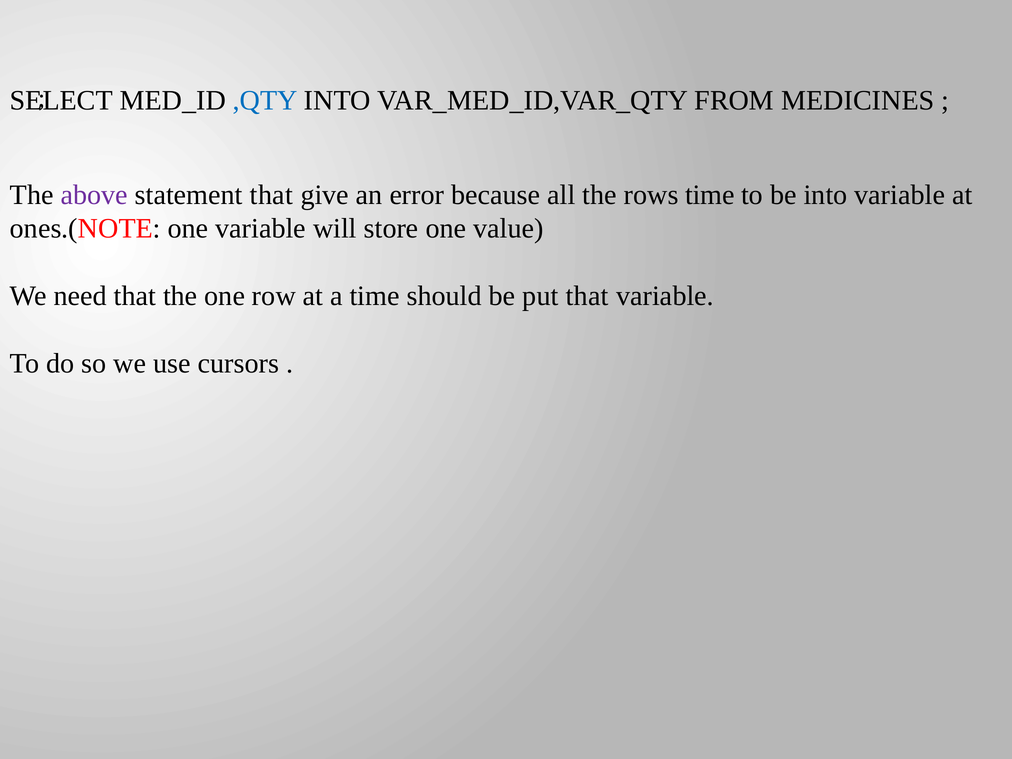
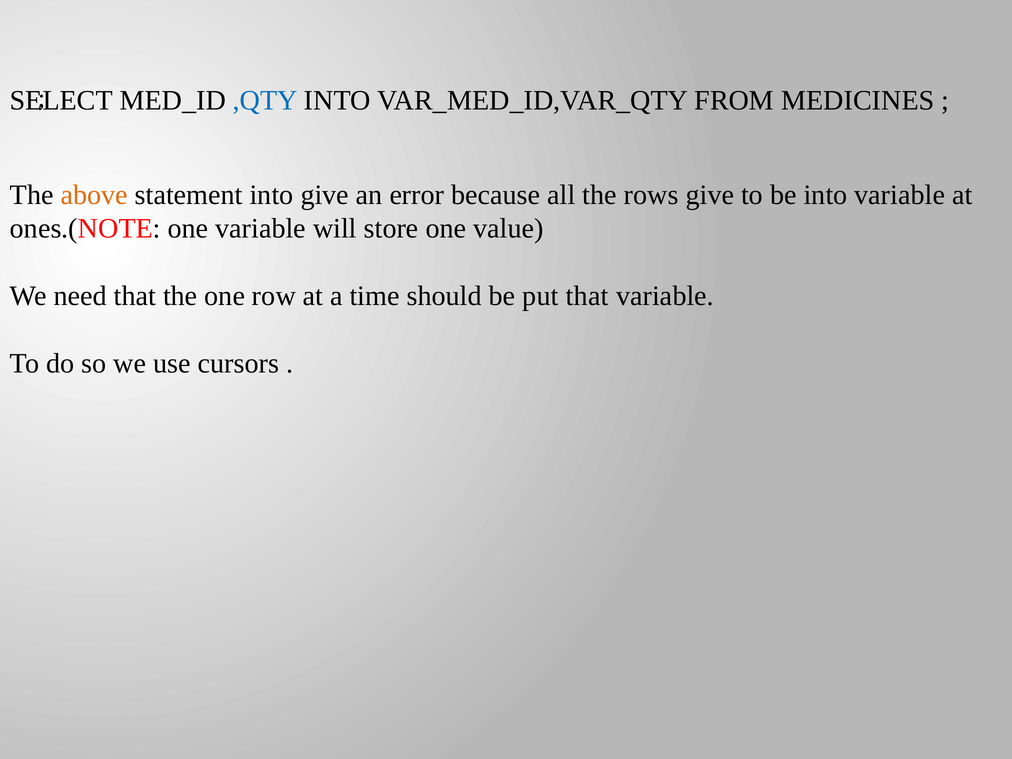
above colour: purple -> orange
statement that: that -> into
rows time: time -> give
